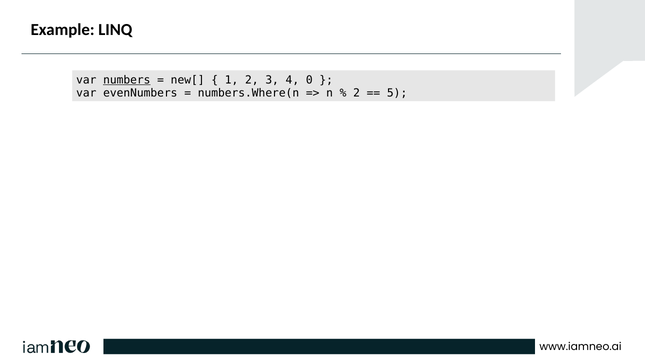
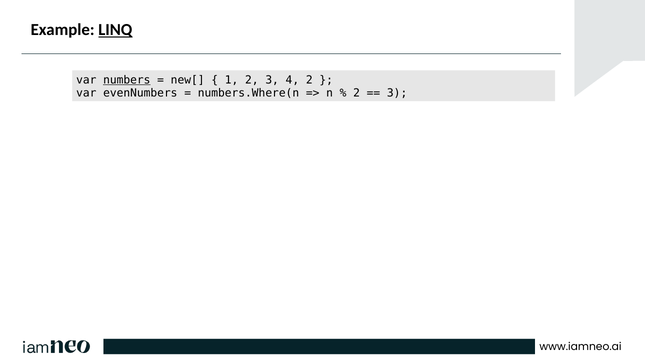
LINQ underline: none -> present
4 0: 0 -> 2
5 at (397, 93): 5 -> 3
